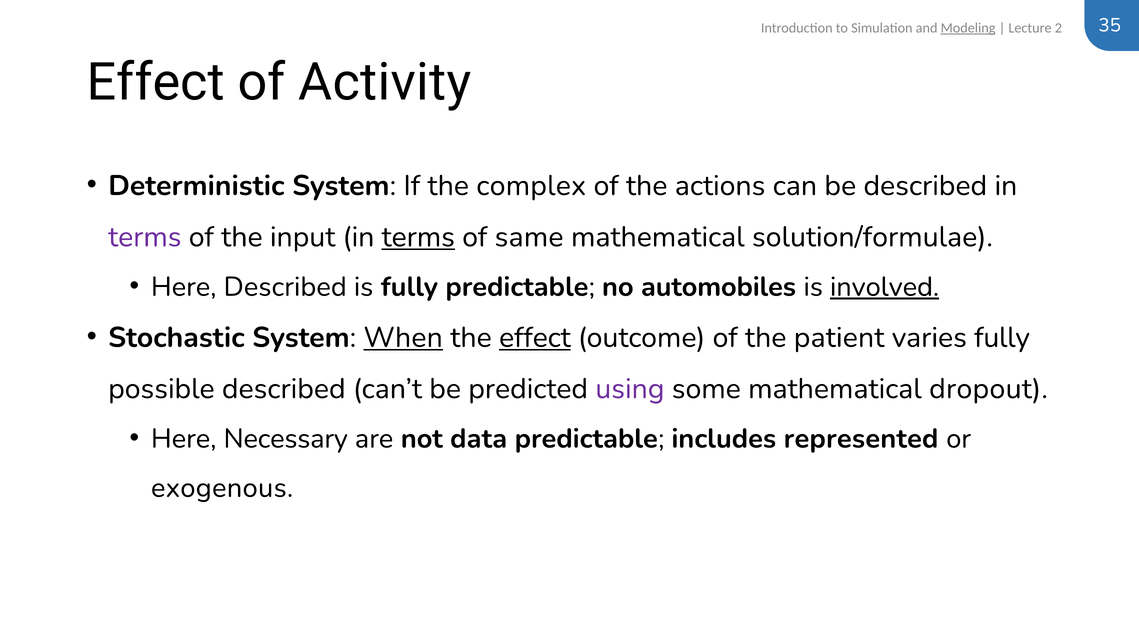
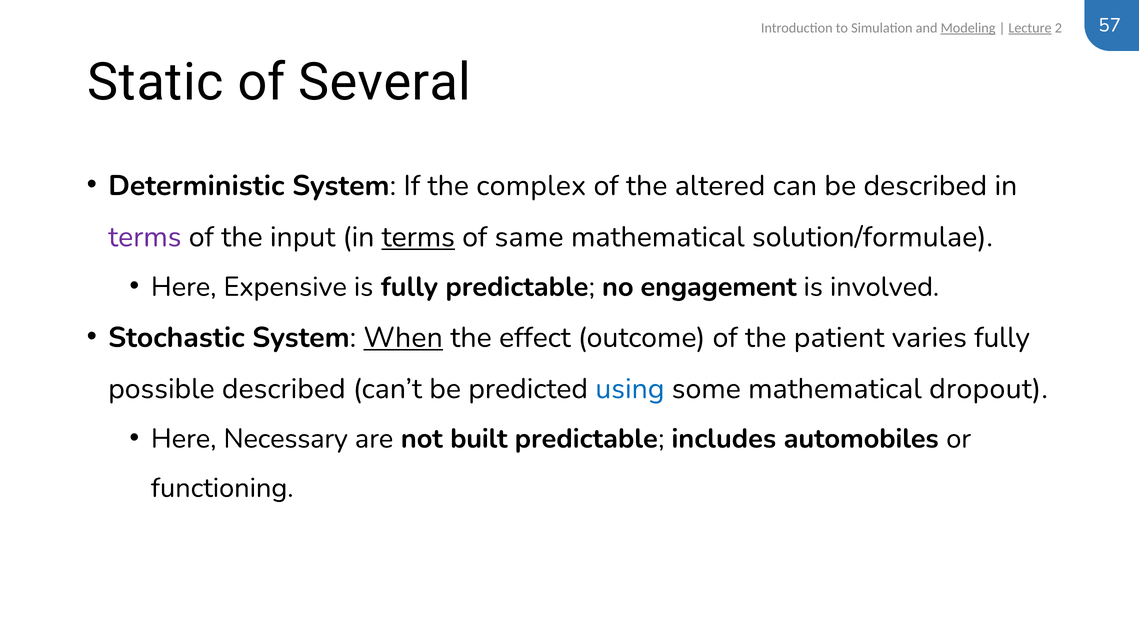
Lecture underline: none -> present
35: 35 -> 57
Effect at (156, 82): Effect -> Static
Activity: Activity -> Several
actions: actions -> altered
Here Described: Described -> Expensive
automobiles: automobiles -> engagement
involved underline: present -> none
effect at (535, 337) underline: present -> none
using colour: purple -> blue
data: data -> built
represented: represented -> automobiles
exogenous: exogenous -> functioning
